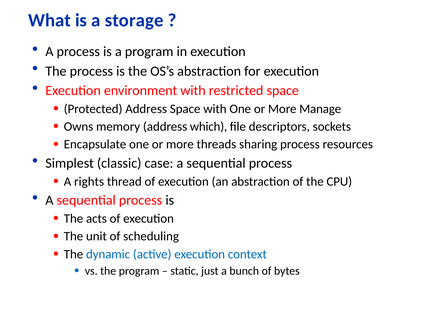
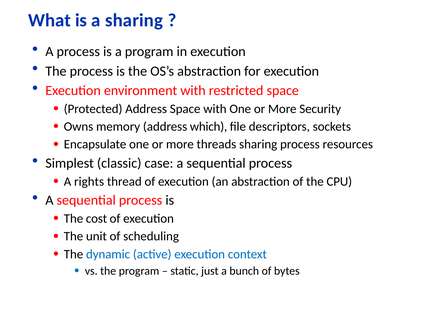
a storage: storage -> sharing
Manage: Manage -> Security
acts: acts -> cost
